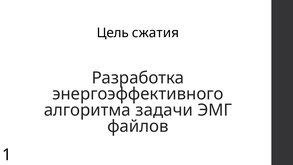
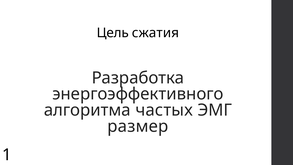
задачи: задачи -> частых
файлов: файлов -> размер
